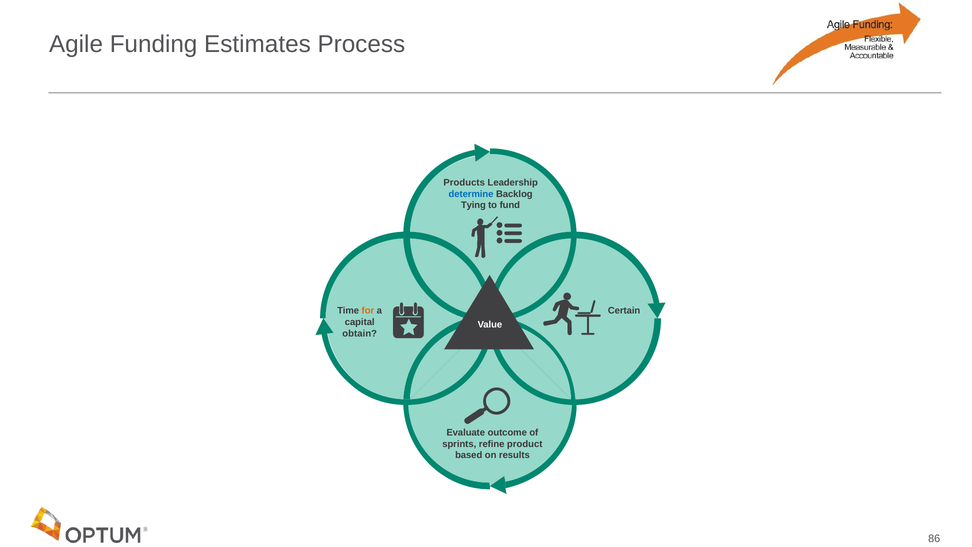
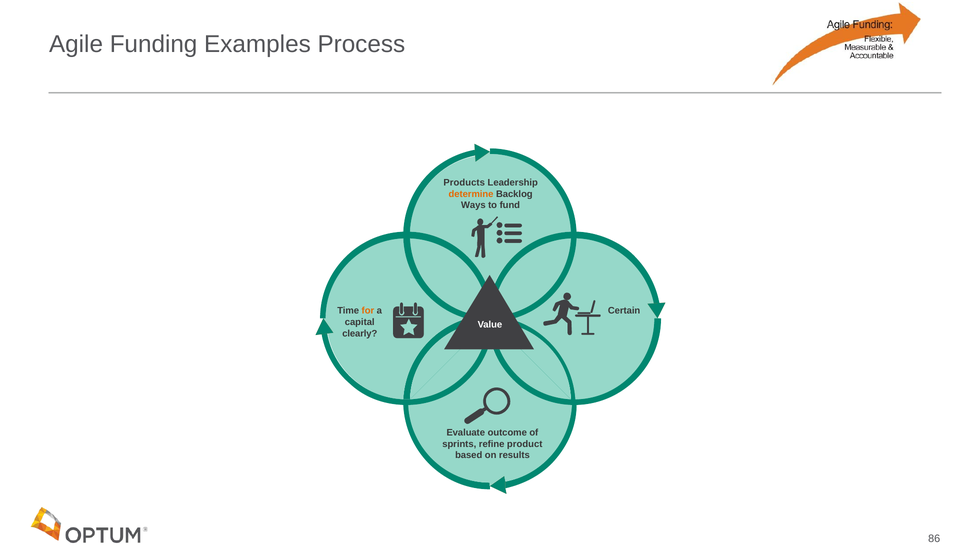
Estimates: Estimates -> Examples
determine colour: blue -> orange
Tying: Tying -> Ways
obtain: obtain -> clearly
